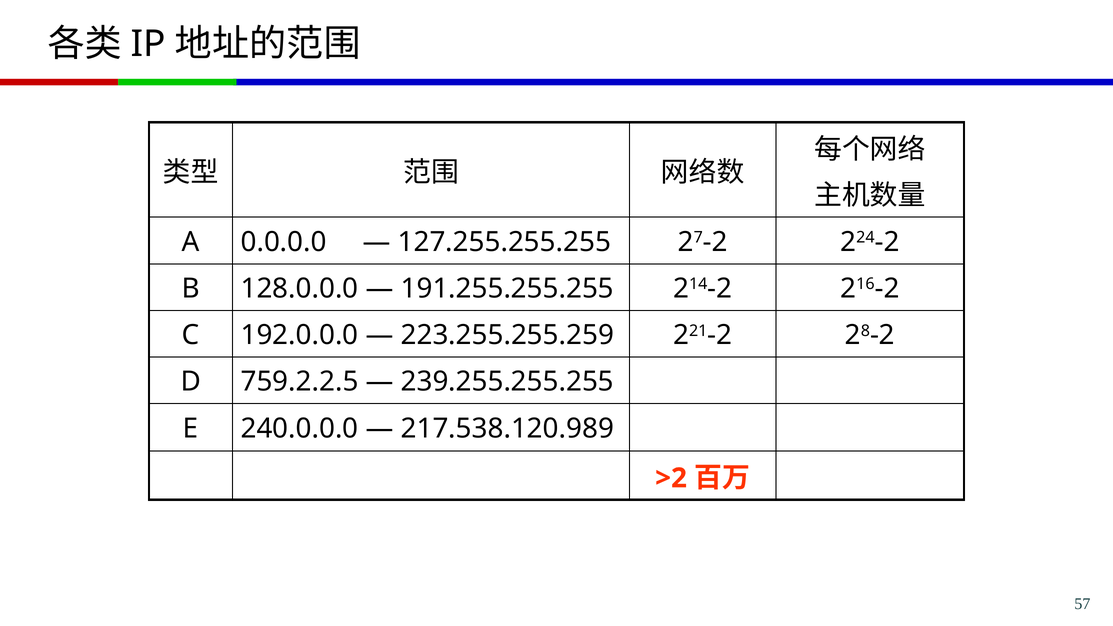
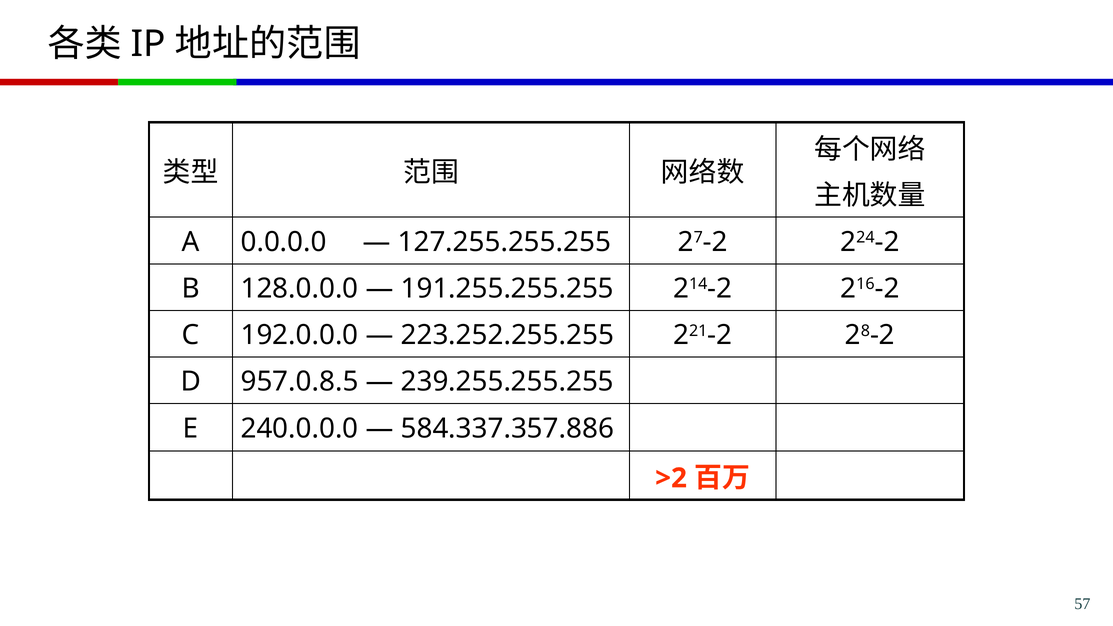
223.255.255.259: 223.255.255.259 -> 223.252.255.255
759.2.2.5: 759.2.2.5 -> 957.0.8.5
217.538.120.989: 217.538.120.989 -> 584.337.357.886
